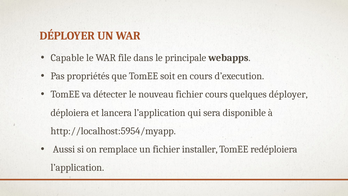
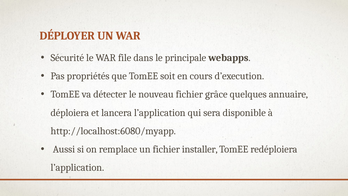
Capable: Capable -> Sécurité
fichier cours: cours -> grâce
quelques déployer: déployer -> annuaire
http://localhost:5954/myapp: http://localhost:5954/myapp -> http://localhost:6080/myapp
